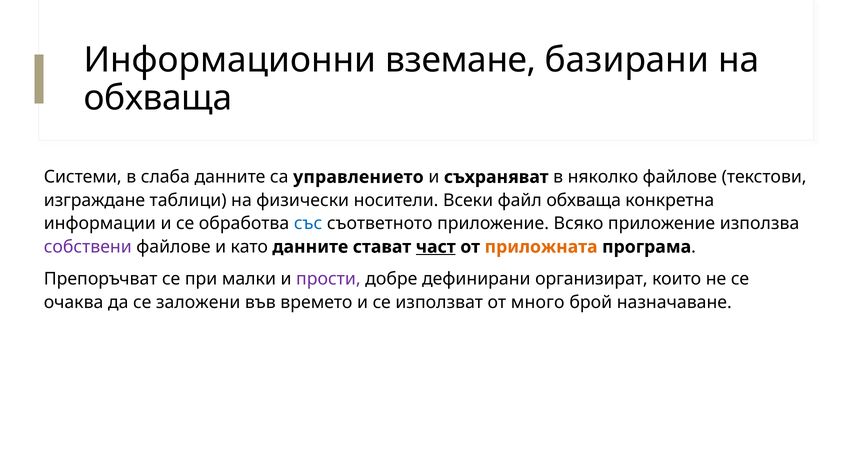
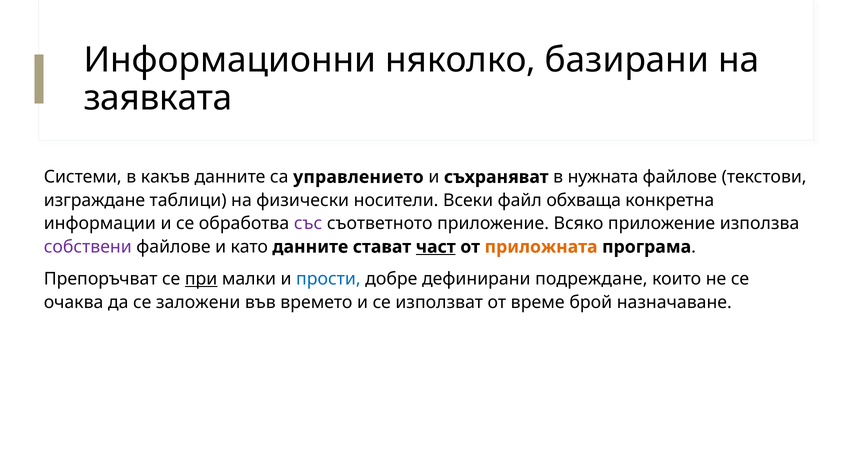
вземане: вземане -> няколко
обхваща at (158, 98): обхваща -> заявката
слаба: слаба -> какъв
няколко: няколко -> нужната
със colour: blue -> purple
при underline: none -> present
прости colour: purple -> blue
организират: организират -> подреждане
много: много -> време
